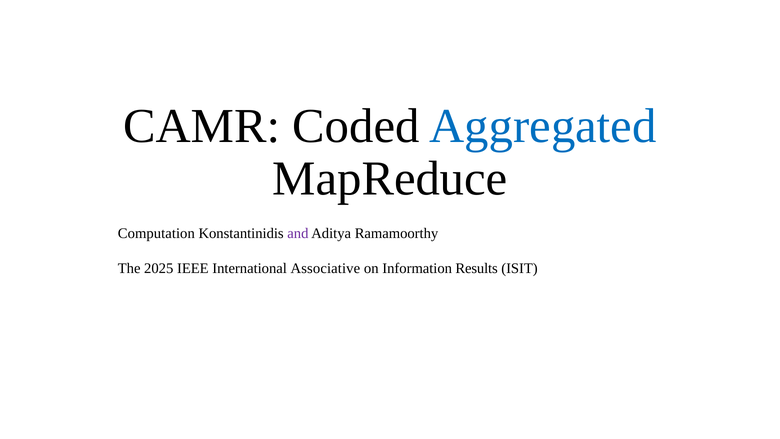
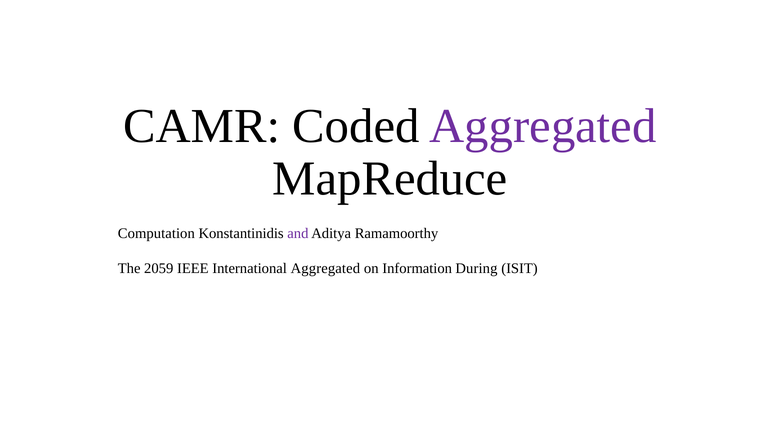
Aggregated at (543, 126) colour: blue -> purple
2025: 2025 -> 2059
International Associative: Associative -> Aggregated
Results: Results -> During
